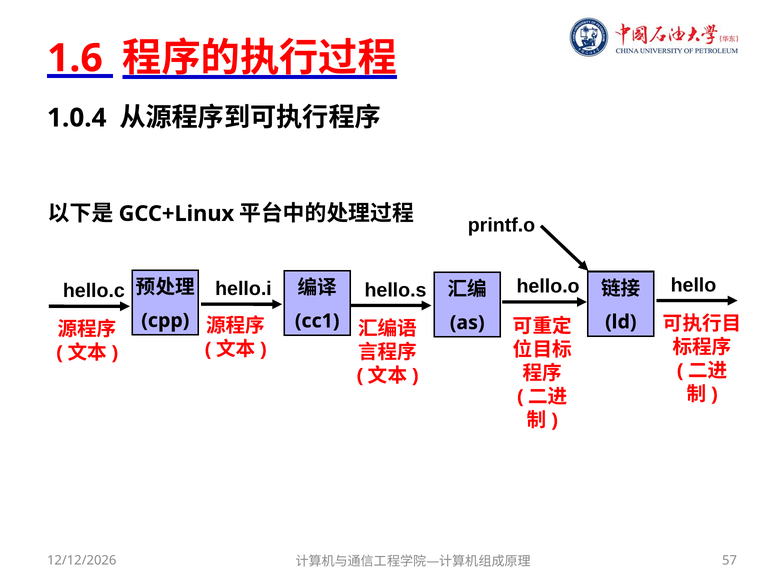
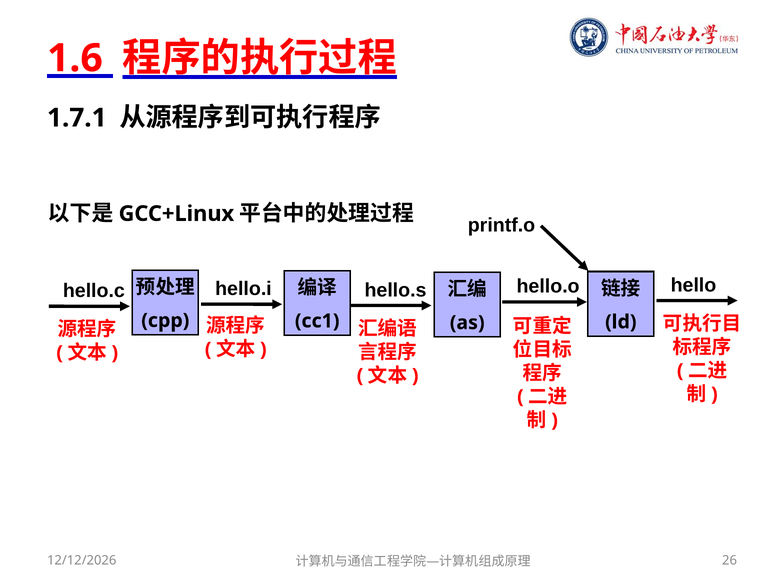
1.0.4: 1.0.4 -> 1.7.1
57: 57 -> 26
